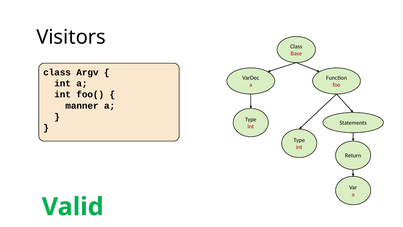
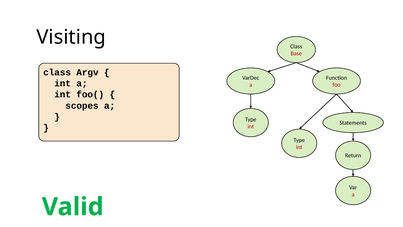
Visitors: Visitors -> Visiting
manner: manner -> scopes
